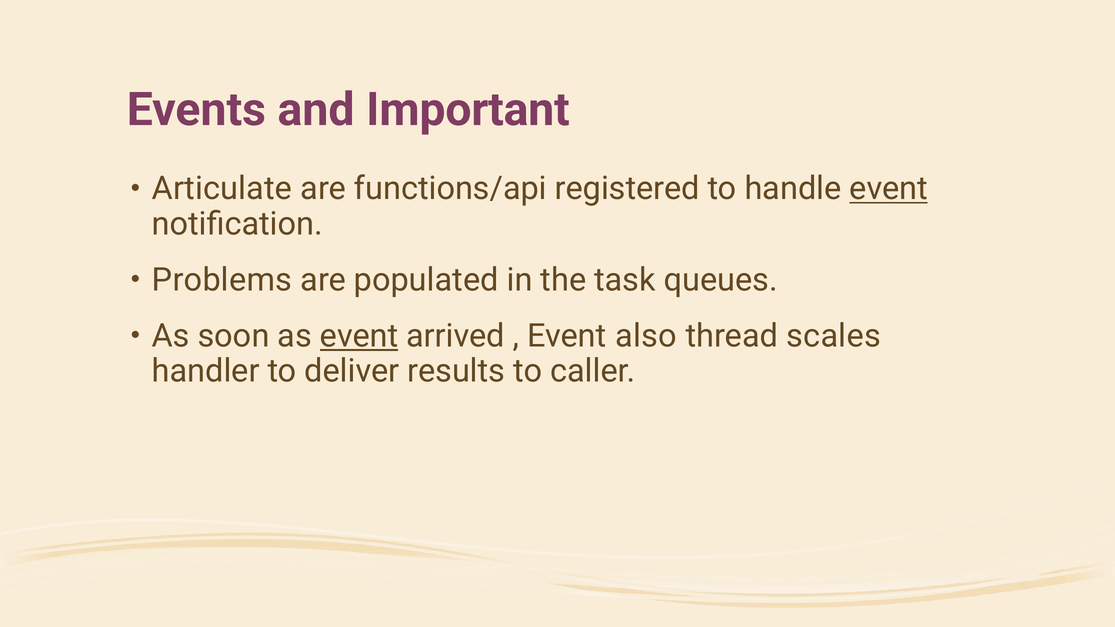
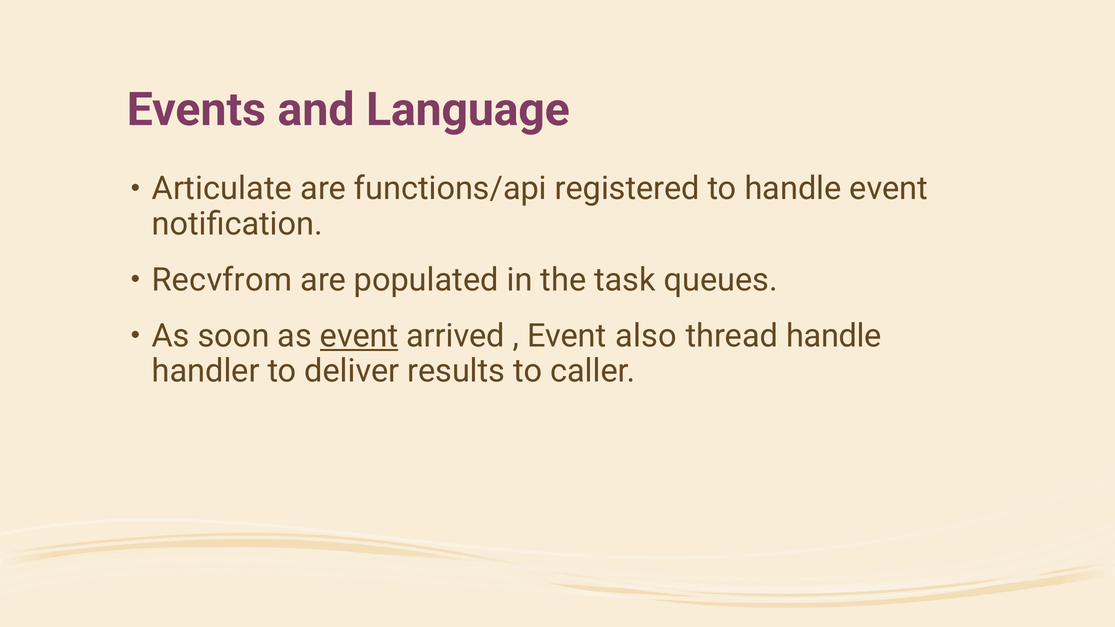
Important: Important -> Language
event at (889, 189) underline: present -> none
Problems: Problems -> Recvfrom
thread scales: scales -> handle
